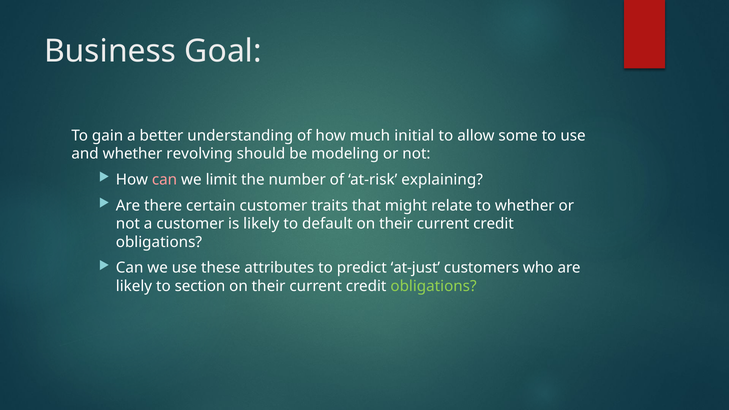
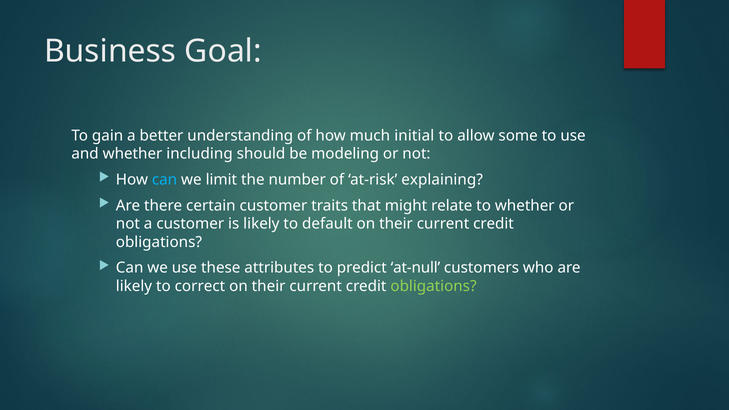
revolving: revolving -> including
can at (165, 180) colour: pink -> light blue
at-just: at-just -> at-null
section: section -> correct
